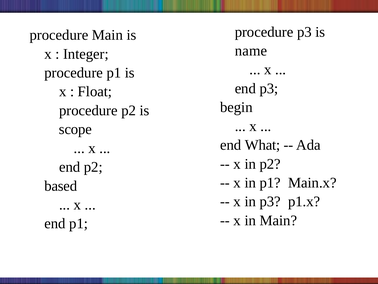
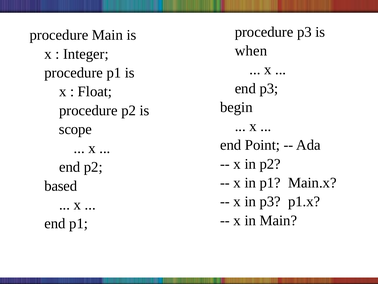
name: name -> when
What: What -> Point
